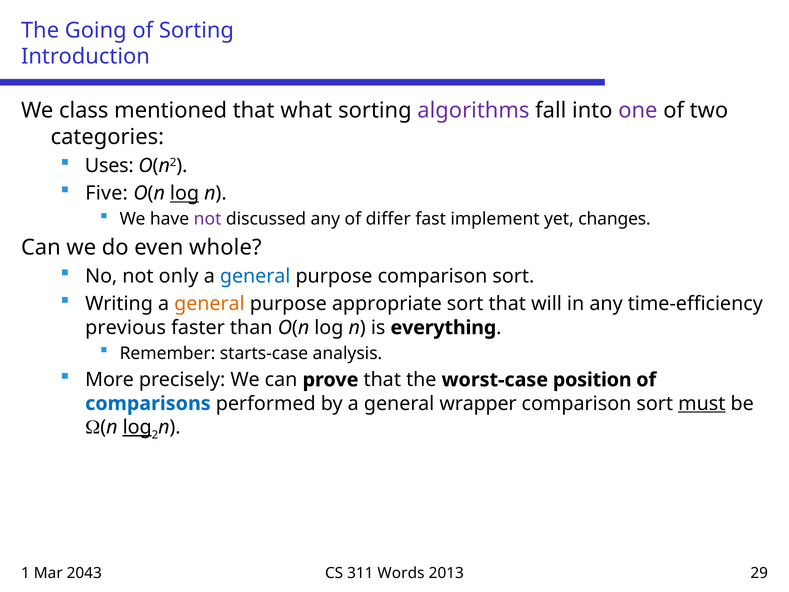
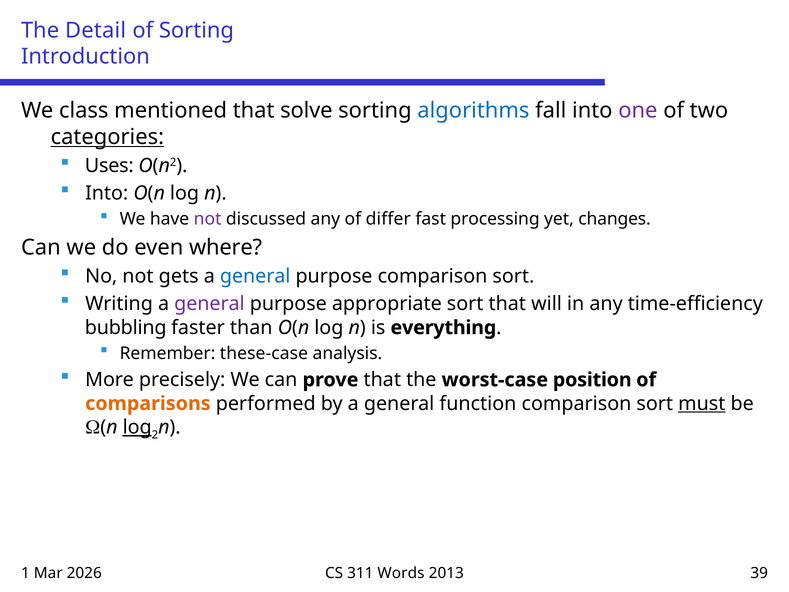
Going: Going -> Detail
what: what -> solve
algorithms colour: purple -> blue
categories underline: none -> present
Five at (107, 193): Five -> Into
log at (185, 193) underline: present -> none
implement: implement -> processing
whole: whole -> where
only: only -> gets
general at (209, 304) colour: orange -> purple
previous: previous -> bubbling
starts-case: starts-case -> these-case
comparisons colour: blue -> orange
wrapper: wrapper -> function
2043: 2043 -> 2026
29: 29 -> 39
